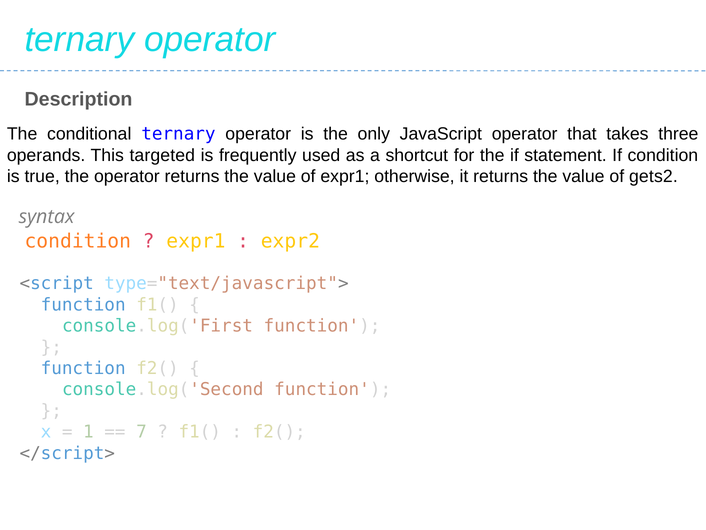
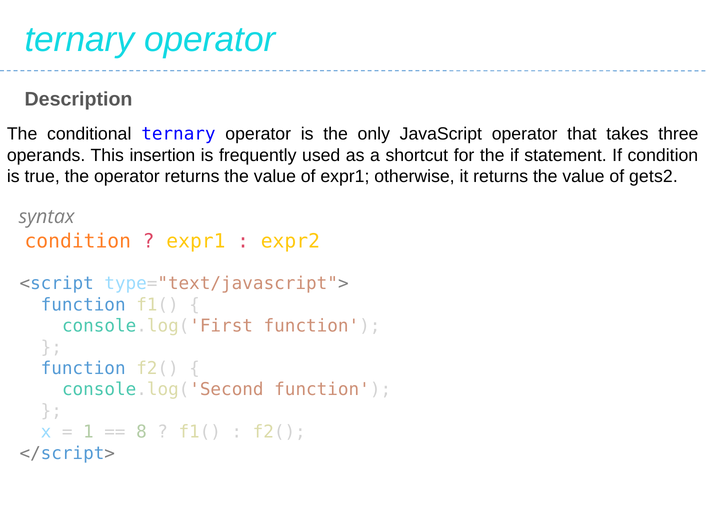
targeted: targeted -> insertion
7: 7 -> 8
